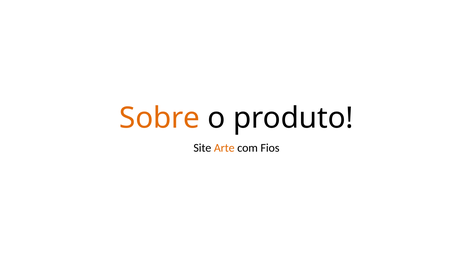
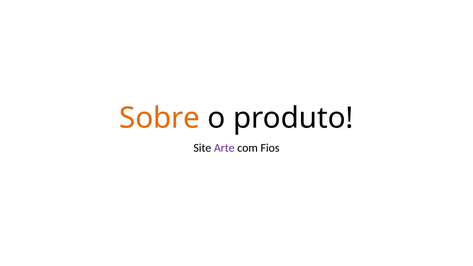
Arte colour: orange -> purple
